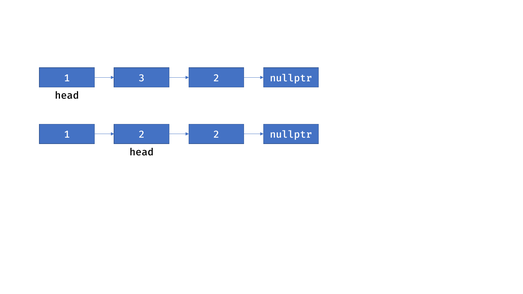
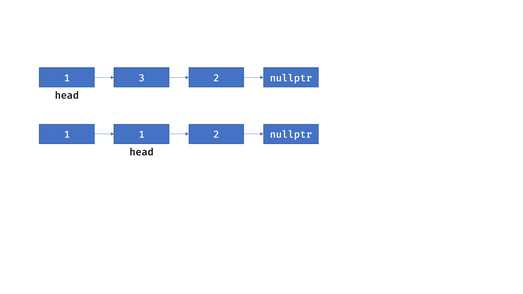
1 2: 2 -> 1
